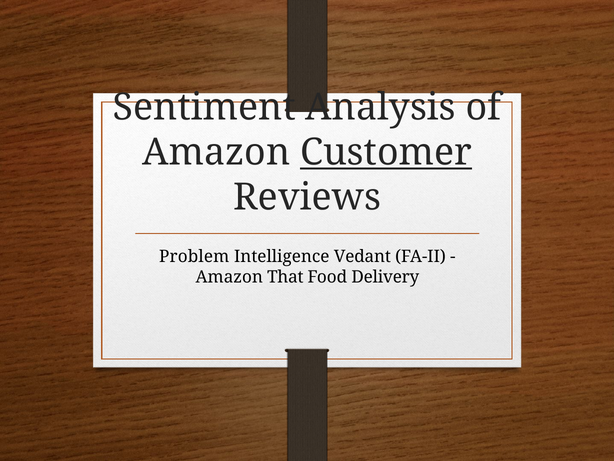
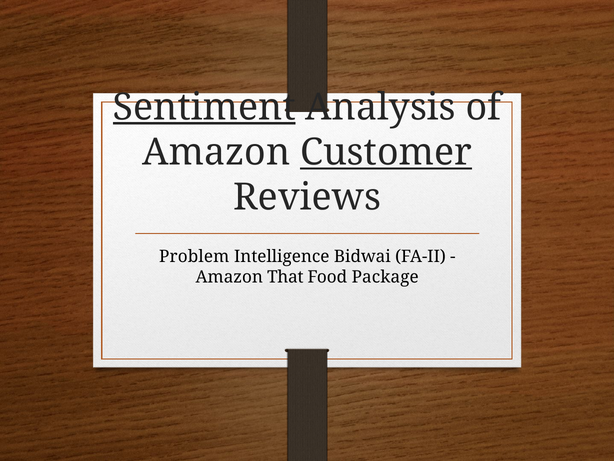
Sentiment underline: none -> present
Vedant: Vedant -> Bidwai
Delivery: Delivery -> Package
